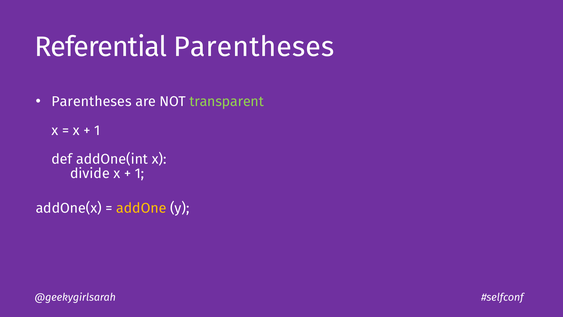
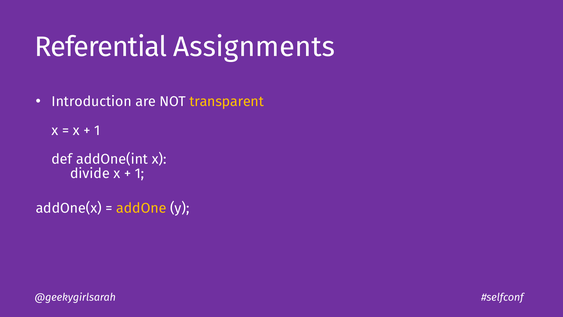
Referential Parentheses: Parentheses -> Assignments
Parentheses at (92, 102): Parentheses -> Introduction
transparent colour: light green -> yellow
